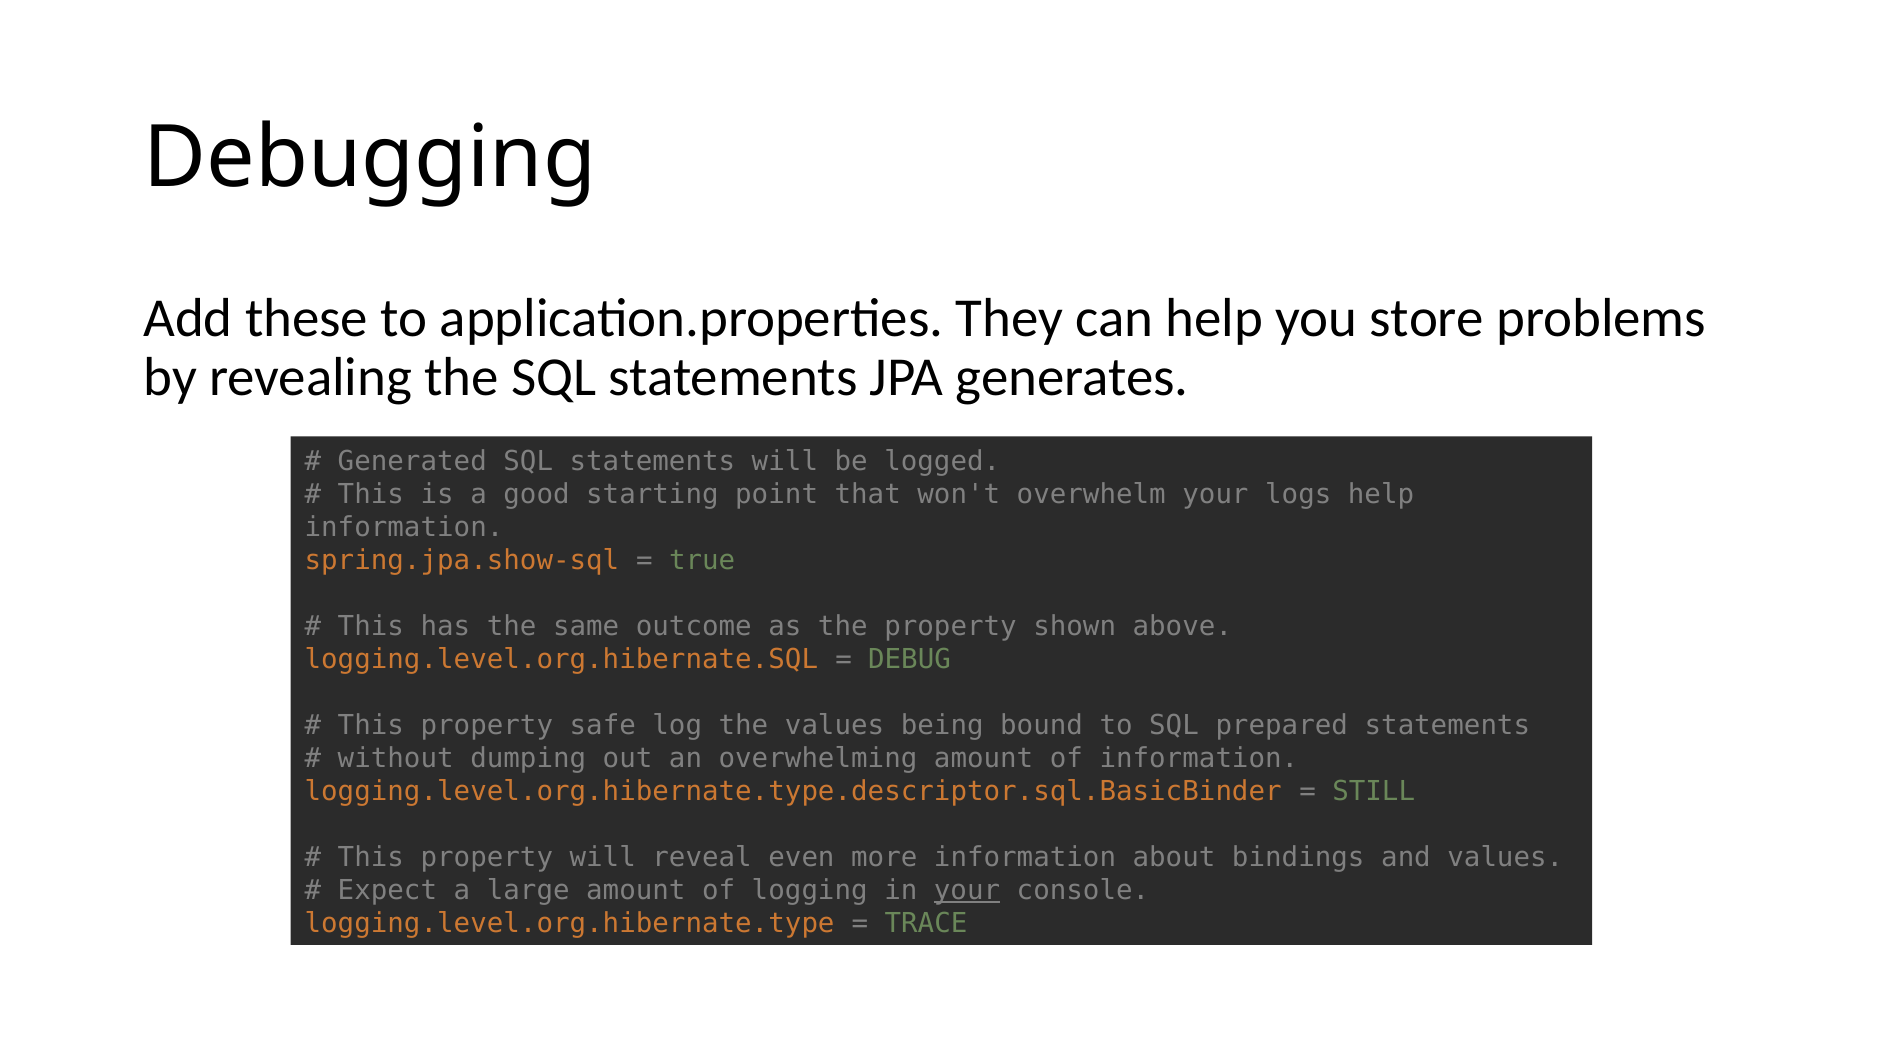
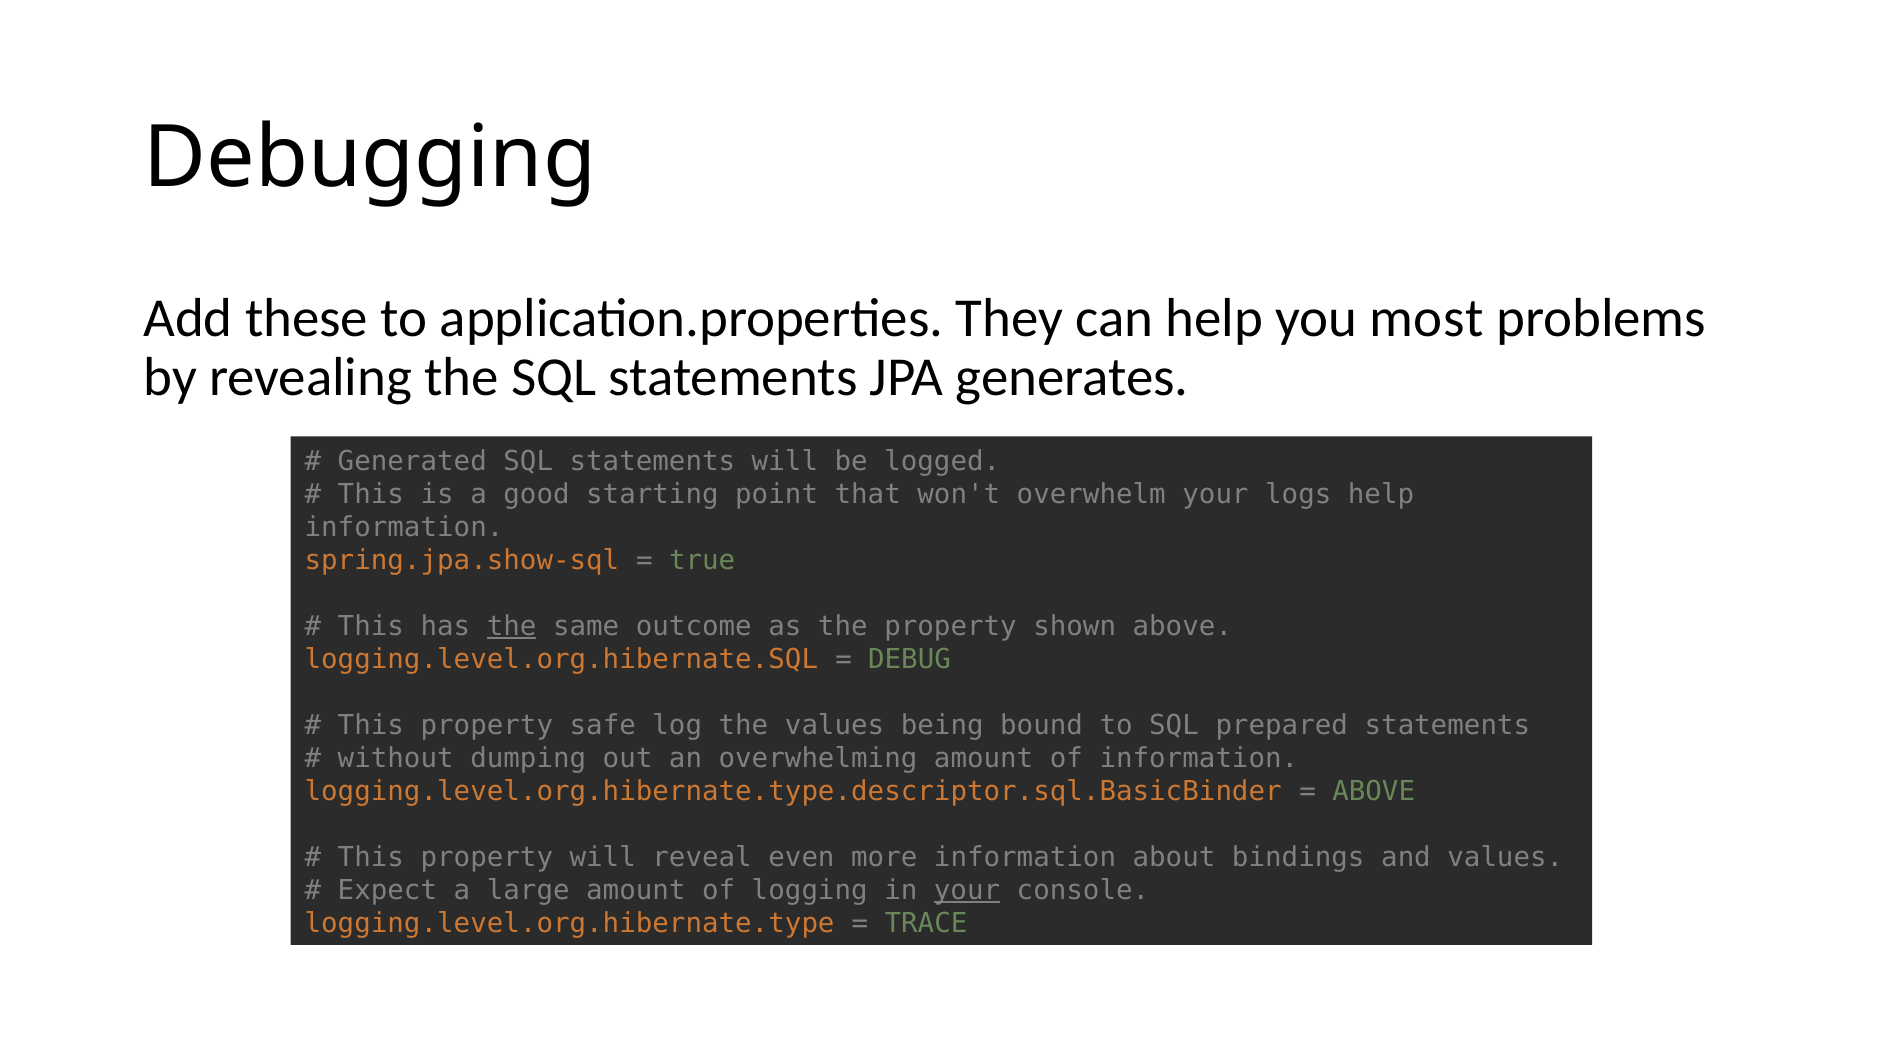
store: store -> most
the at (512, 627) underline: none -> present
STILL at (1374, 791): STILL -> ABOVE
